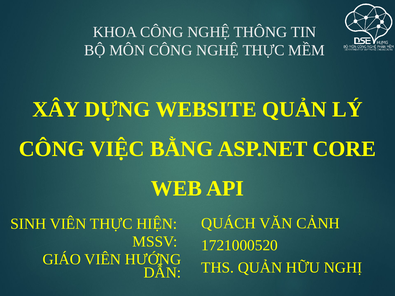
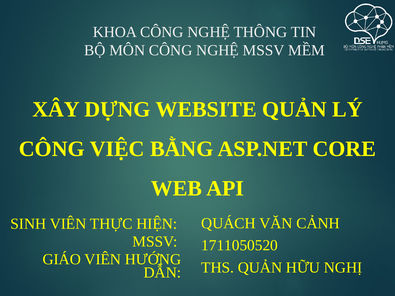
NGHỆ THỰC: THỰC -> MSSV
1721000520: 1721000520 -> 1711050520
